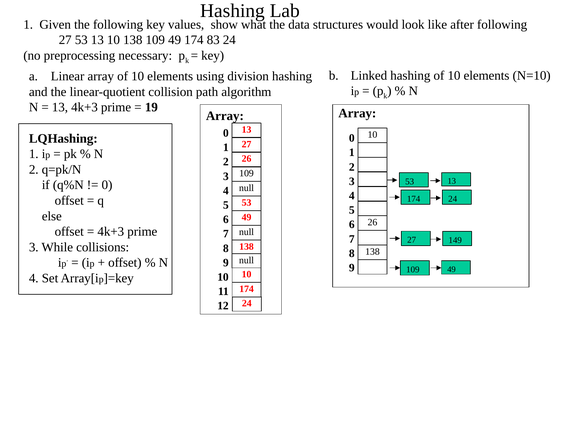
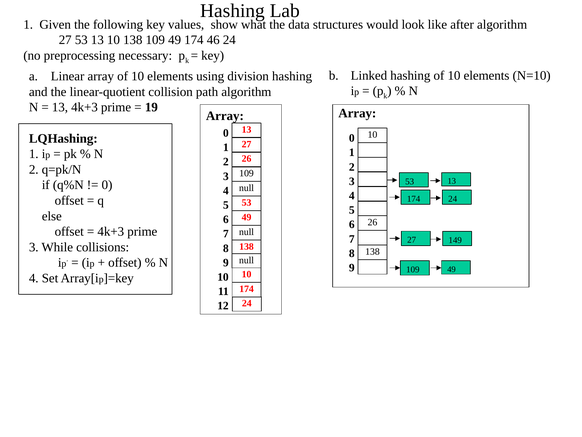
after following: following -> algorithm
83: 83 -> 46
